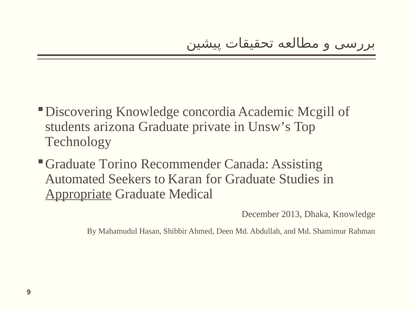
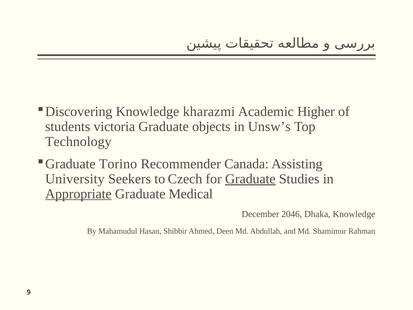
concordia: concordia -> kharazmi
Mcgill: Mcgill -> Higher
arizona: arizona -> victoria
private: private -> objects
Automated: Automated -> University
Karan: Karan -> Czech
Graduate at (250, 179) underline: none -> present
2013: 2013 -> 2046
